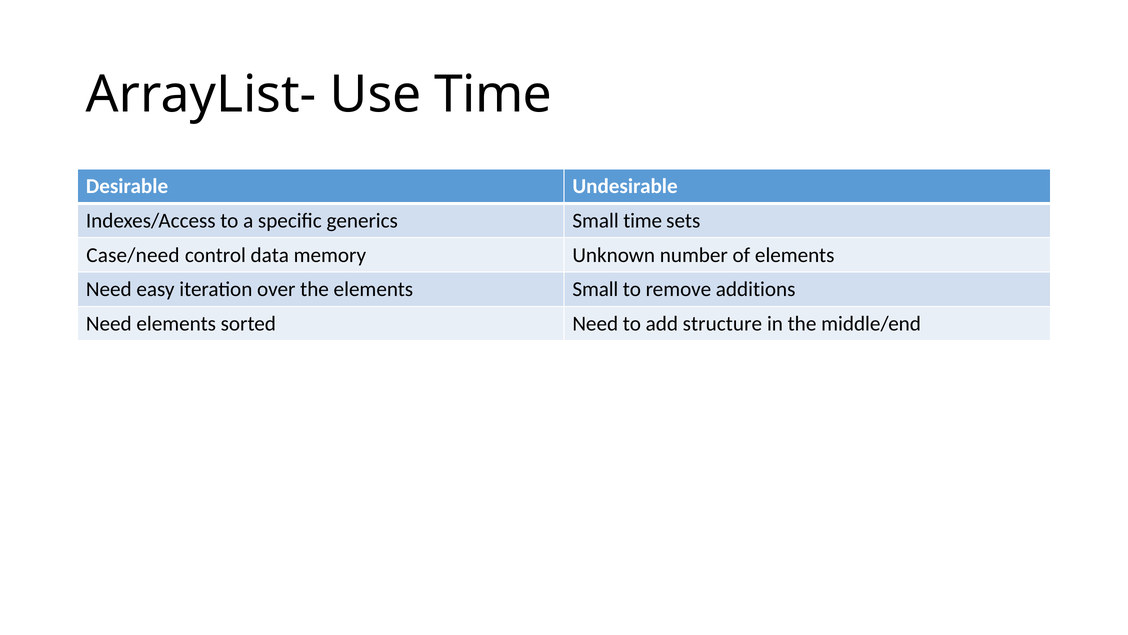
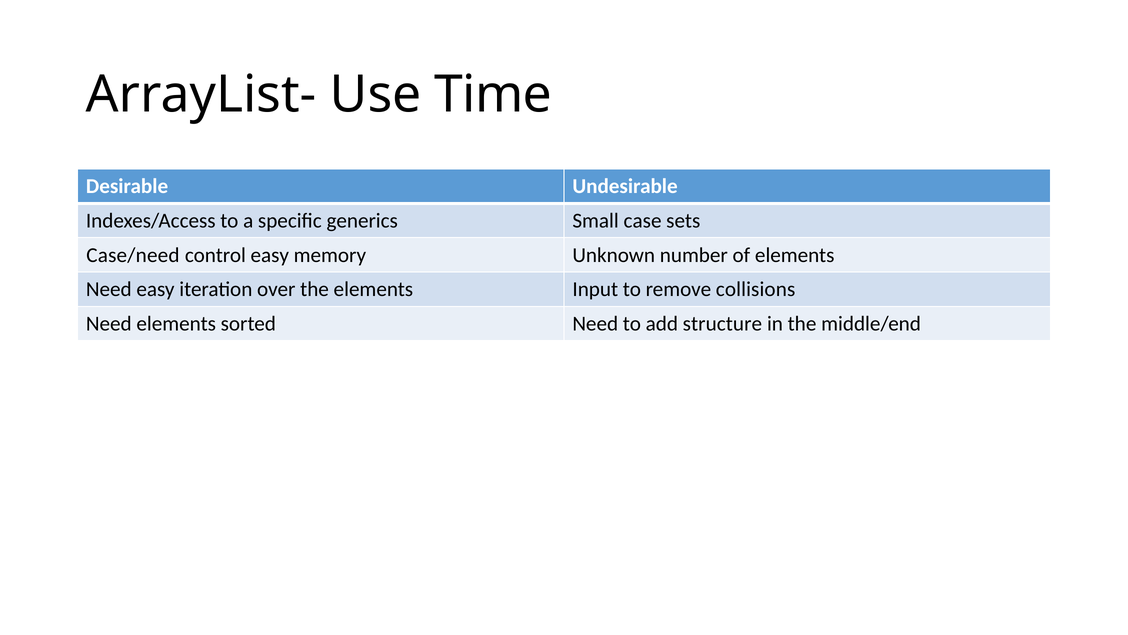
Small time: time -> case
control data: data -> easy
elements Small: Small -> Input
additions: additions -> collisions
